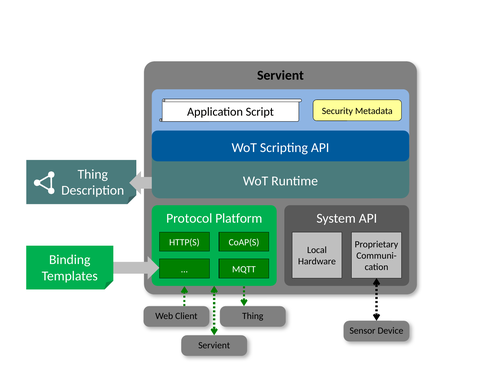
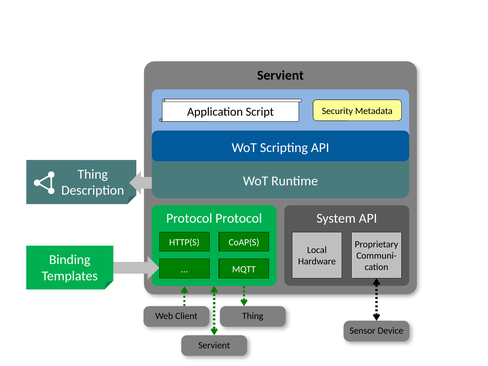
Protocol Platform: Platform -> Protocol
